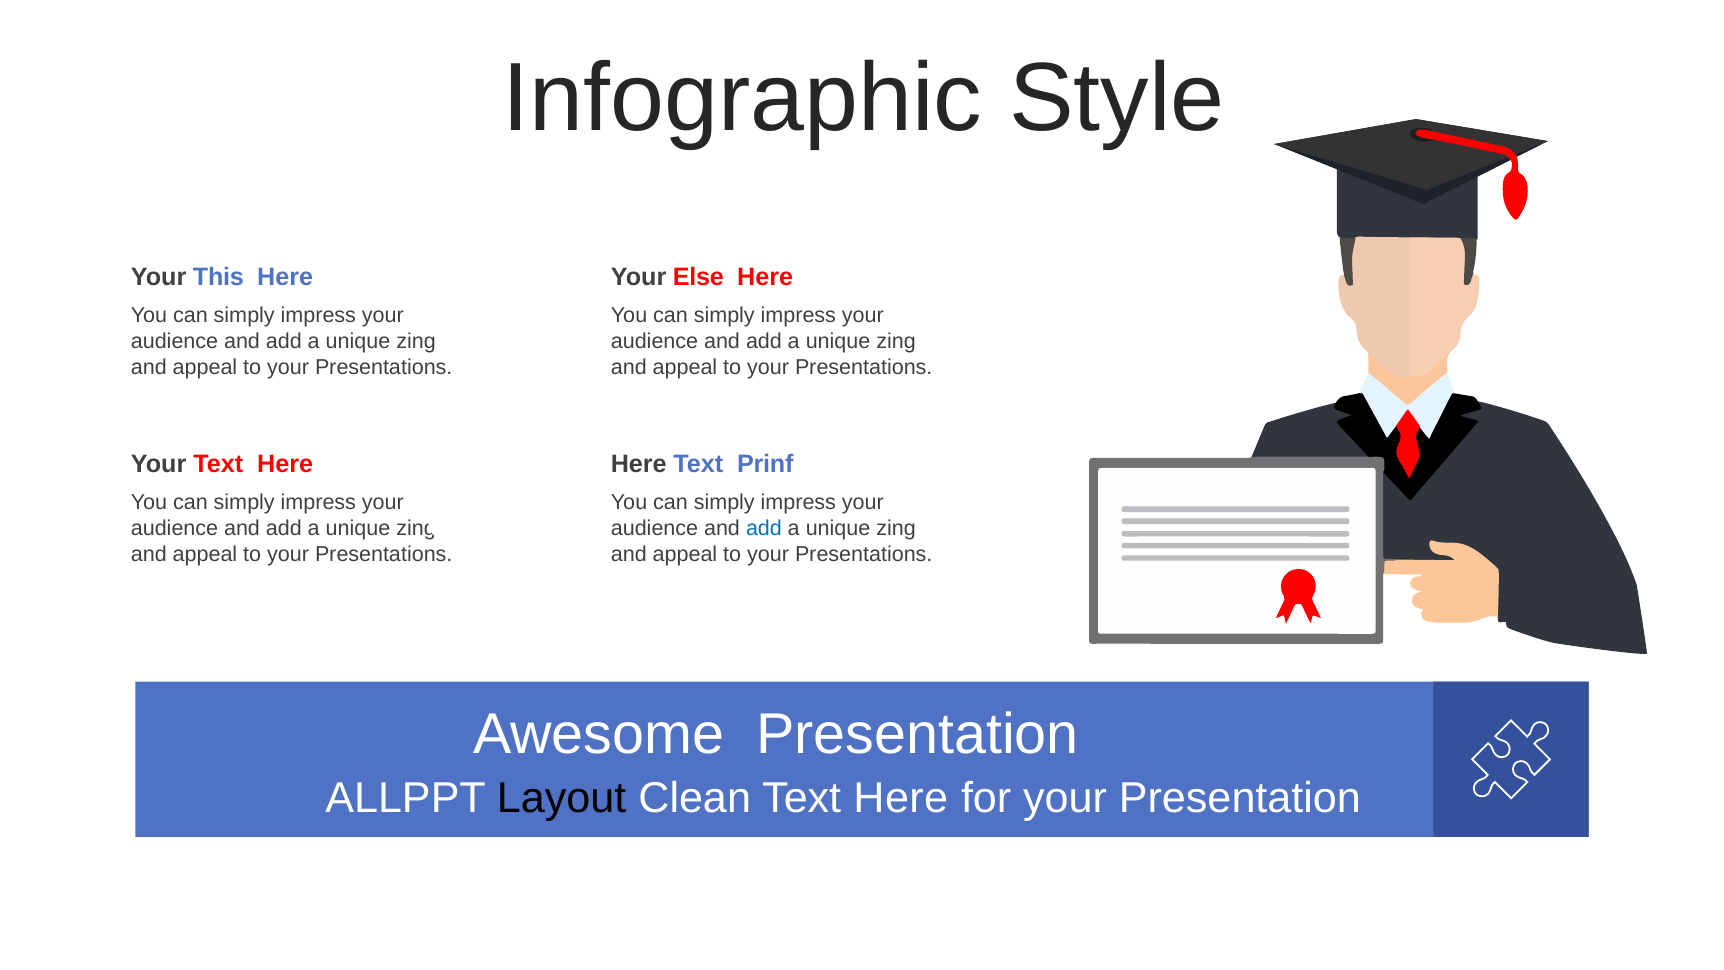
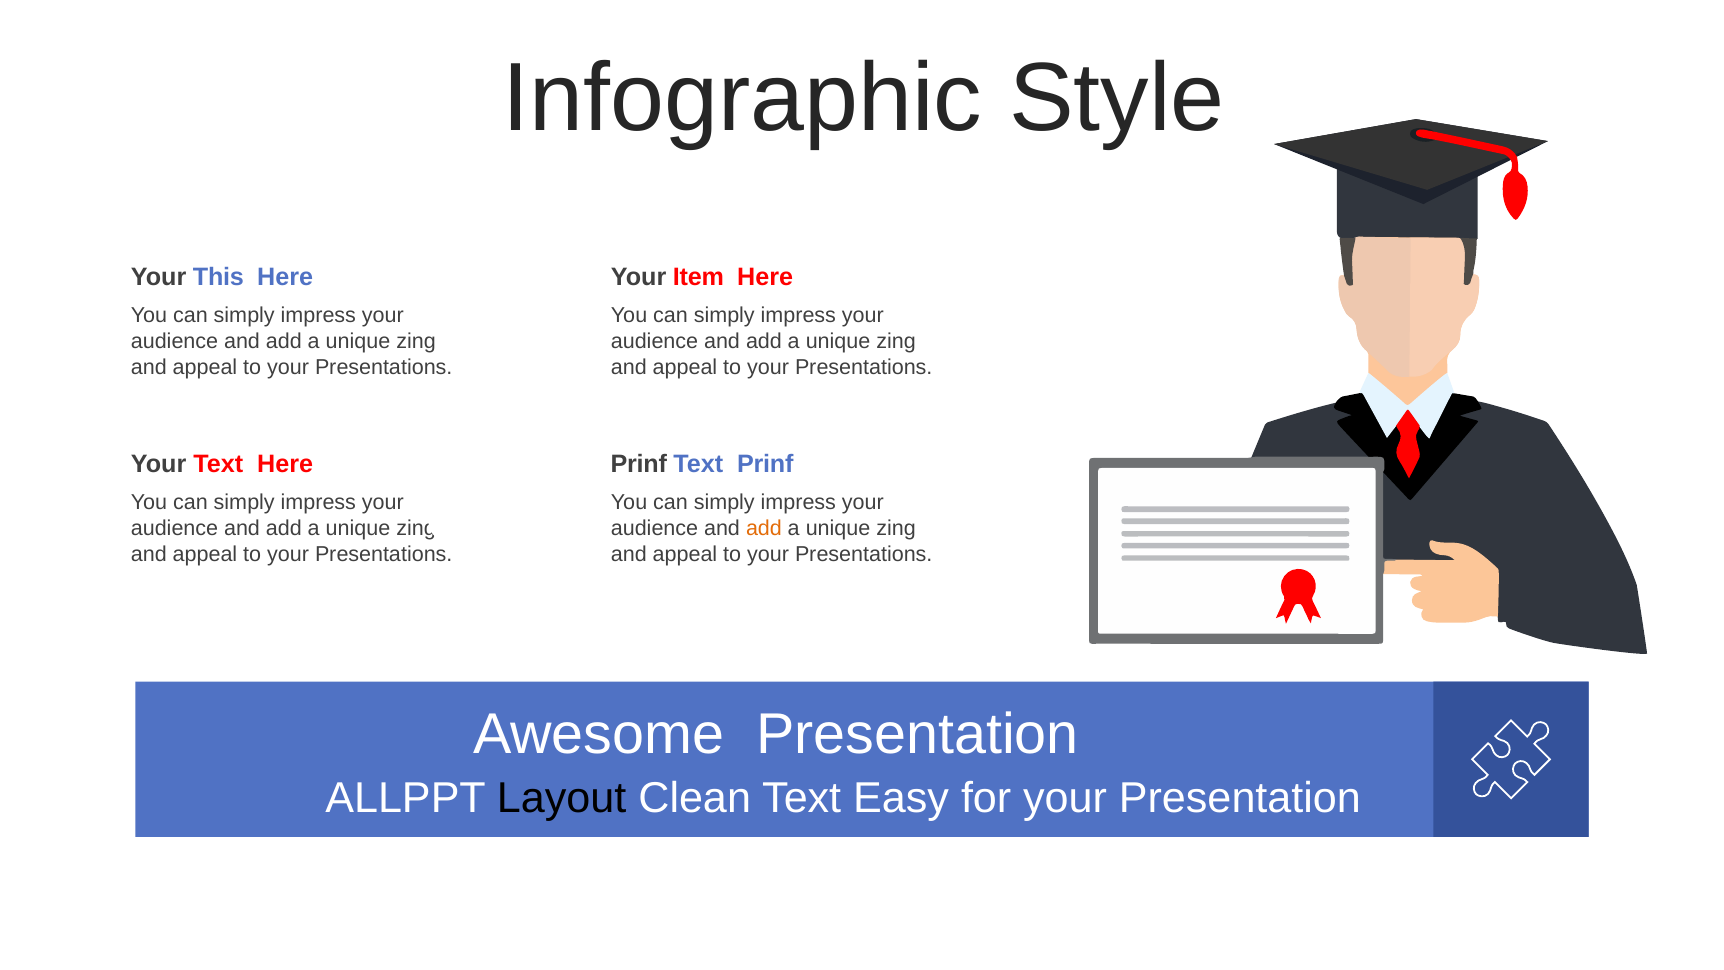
Else: Else -> Item
Here at (639, 464): Here -> Prinf
add at (764, 528) colour: blue -> orange
Clean Text Here: Here -> Easy
